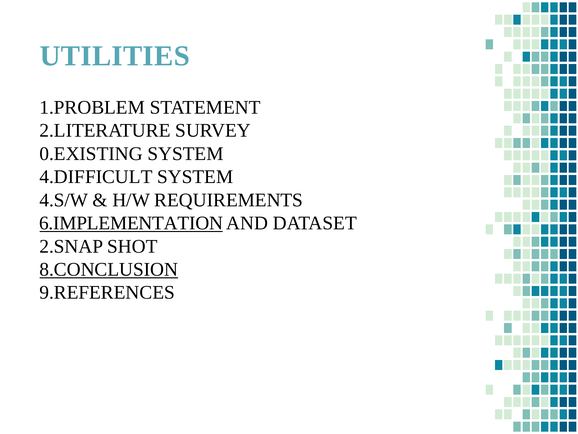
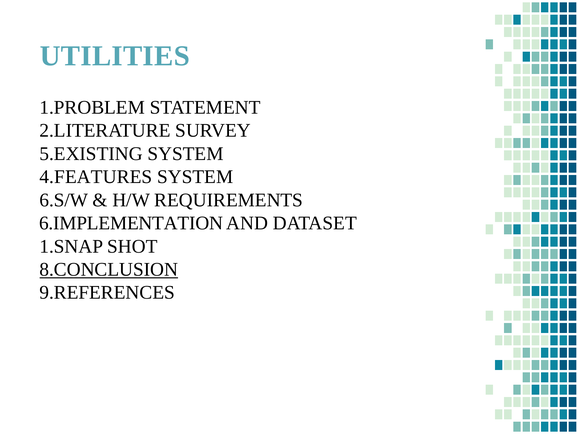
0.EXISTING: 0.EXISTING -> 5.EXISTING
4.DIFFICULT: 4.DIFFICULT -> 4.FEATURES
4.S/W: 4.S/W -> 6.S/W
6.IMPLEMENTATION underline: present -> none
2.SNAP: 2.SNAP -> 1.SNAP
